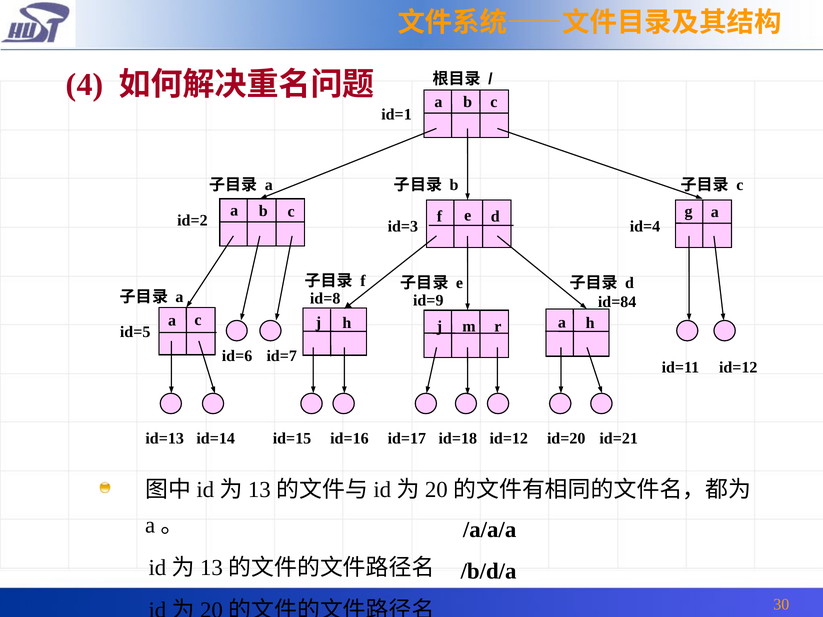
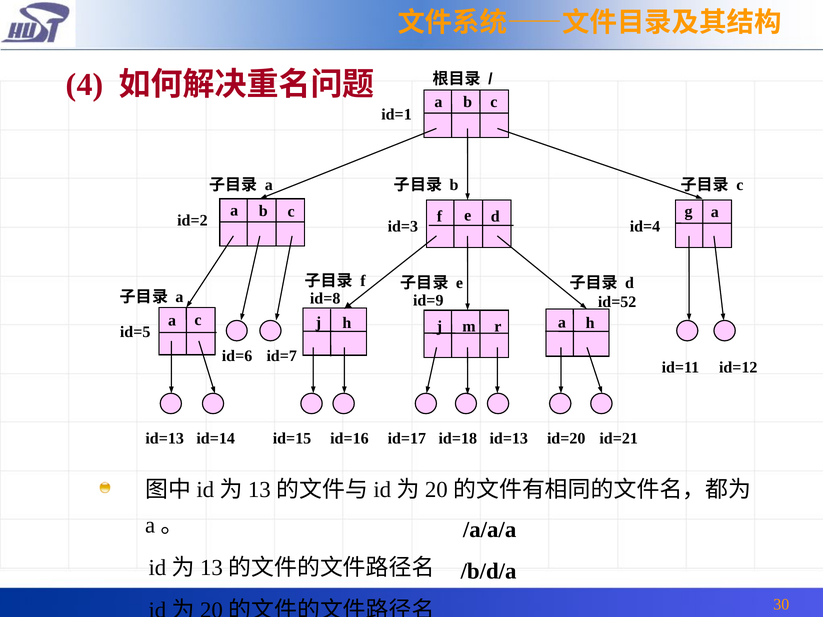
id=84: id=84 -> id=52
id=18 id=12: id=12 -> id=13
